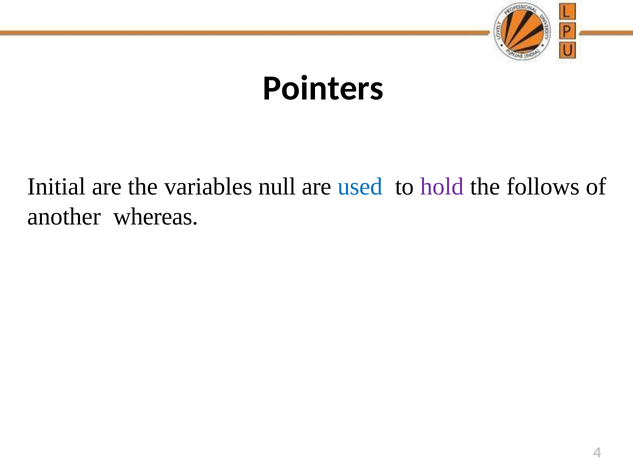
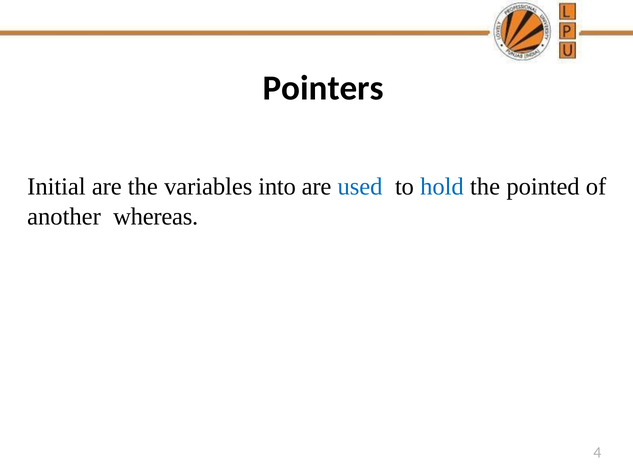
null: null -> into
hold colour: purple -> blue
follows: follows -> pointed
